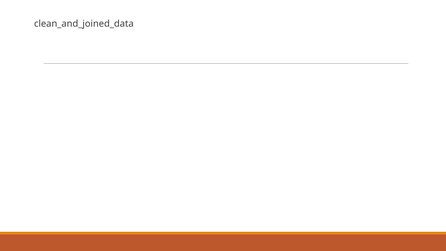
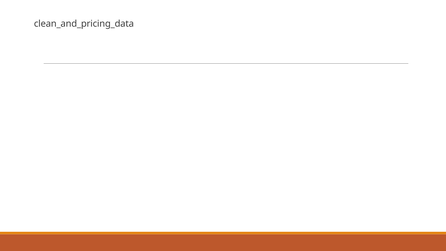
clean_and_joined_data: clean_and_joined_data -> clean_and_pricing_data
